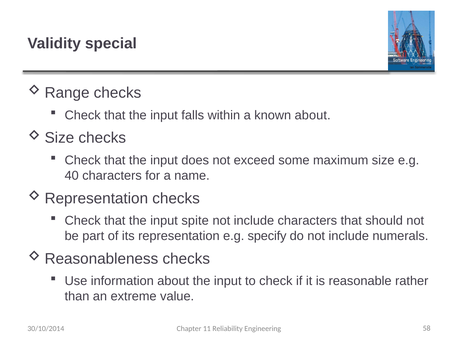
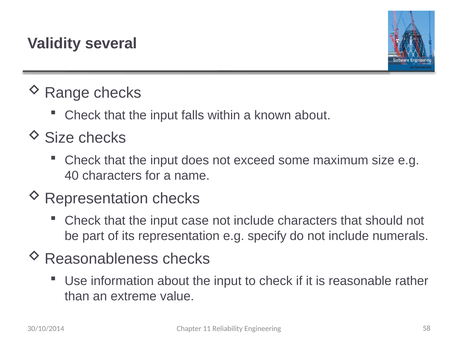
special: special -> several
spite: spite -> case
